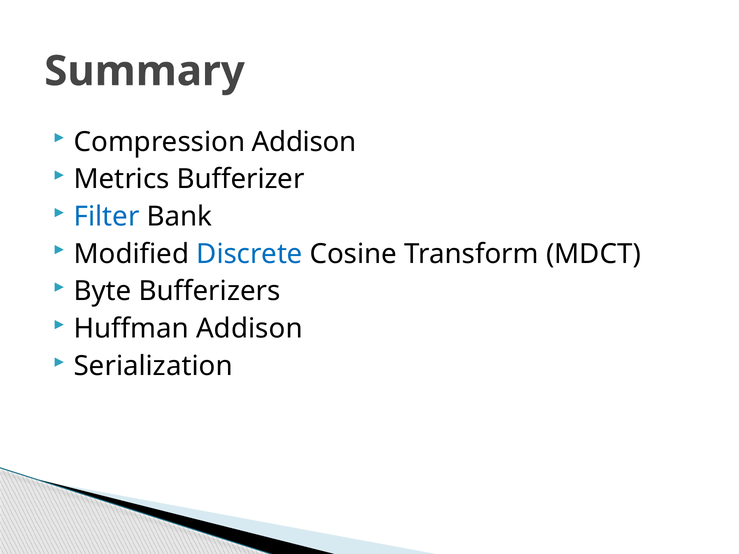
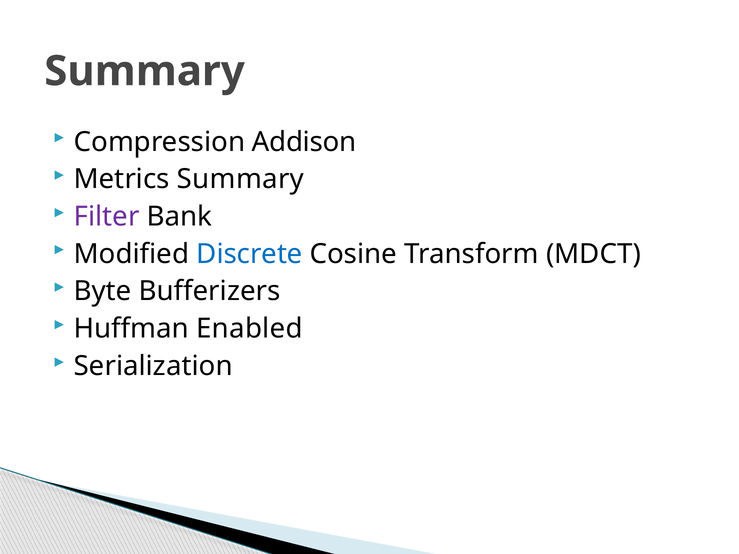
Metrics Bufferizer: Bufferizer -> Summary
Filter colour: blue -> purple
Huffman Addison: Addison -> Enabled
